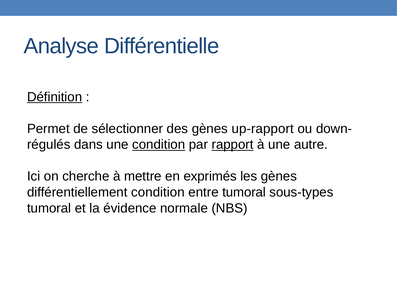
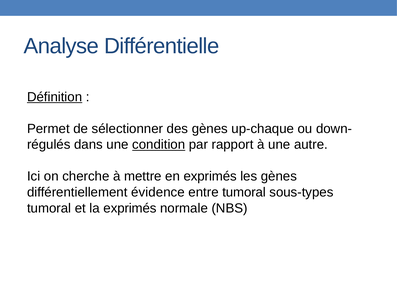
up-rapport: up-rapport -> up-chaque
rapport underline: present -> none
différentiellement condition: condition -> évidence
la évidence: évidence -> exprimés
